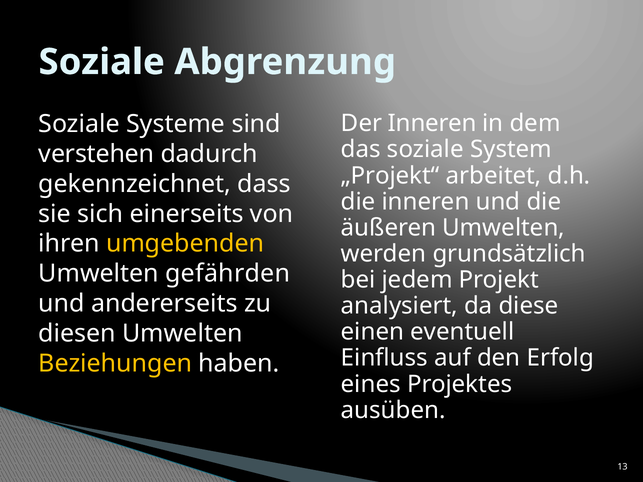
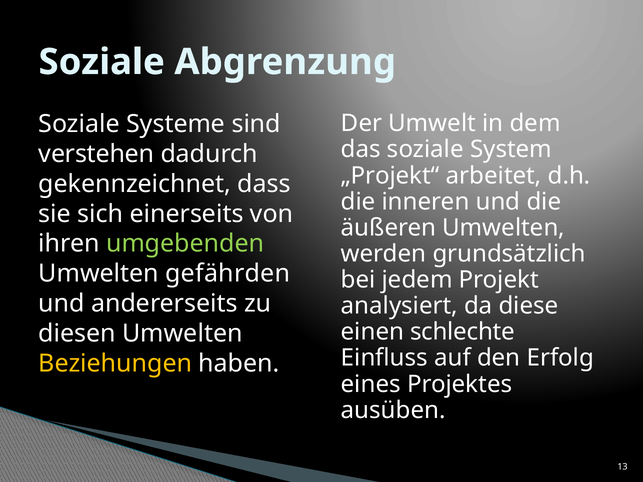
Der Inneren: Inneren -> Umwelt
umgebenden colour: yellow -> light green
eventuell: eventuell -> schlechte
